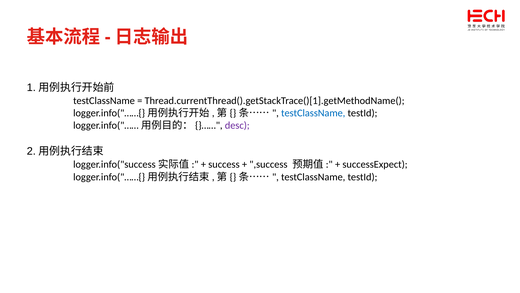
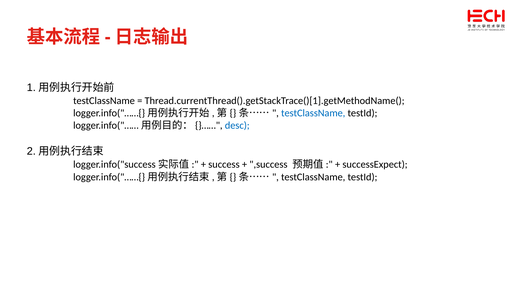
desc colour: purple -> blue
